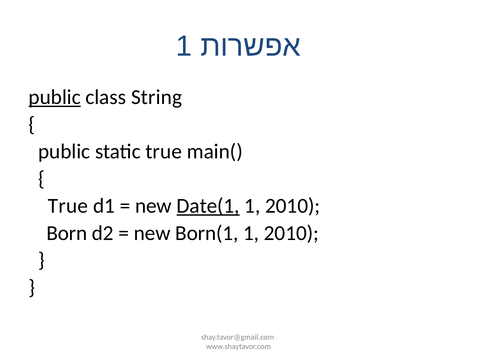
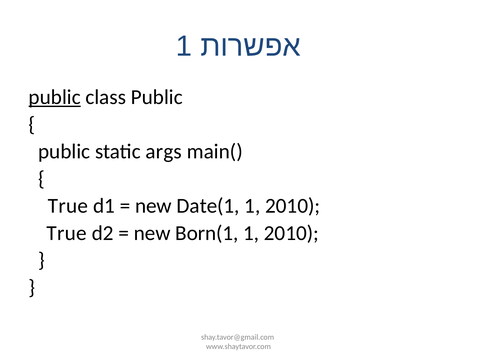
class String: String -> Public
static true: true -> args
Date(1 underline: present -> none
Born at (67, 233): Born -> True
